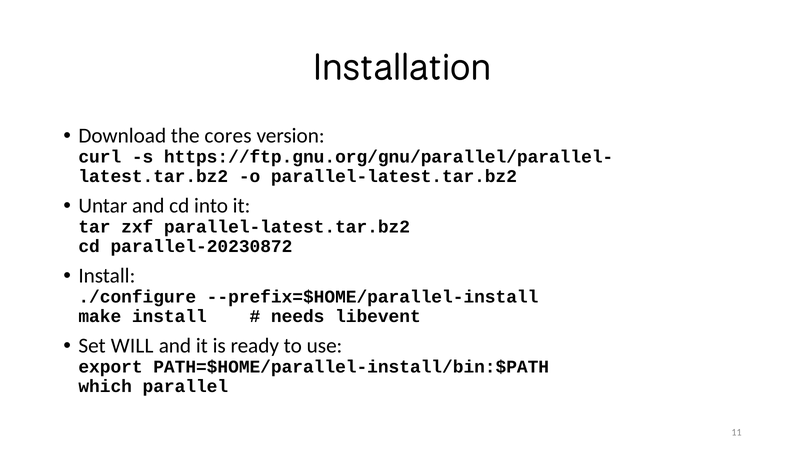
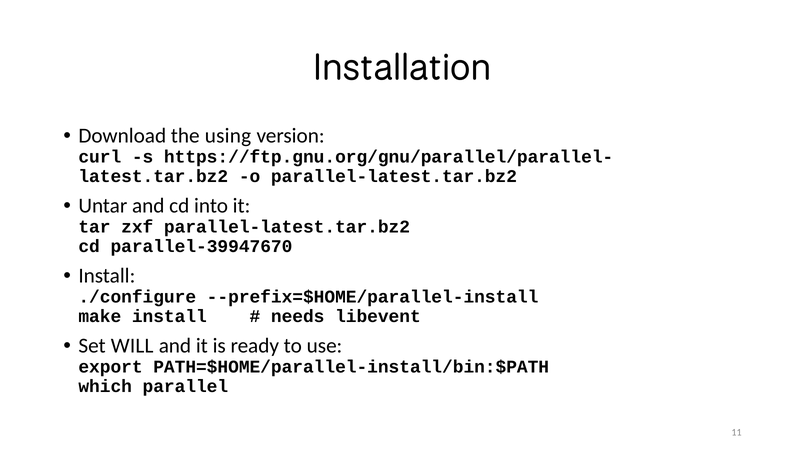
cores: cores -> using
parallel-20230872: parallel-20230872 -> parallel-39947670
